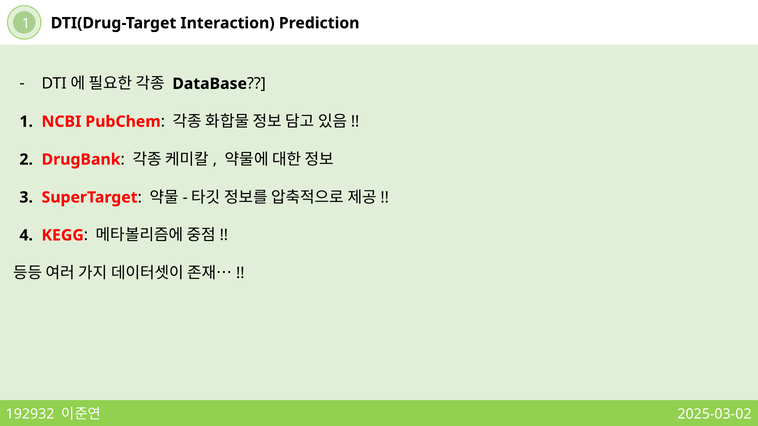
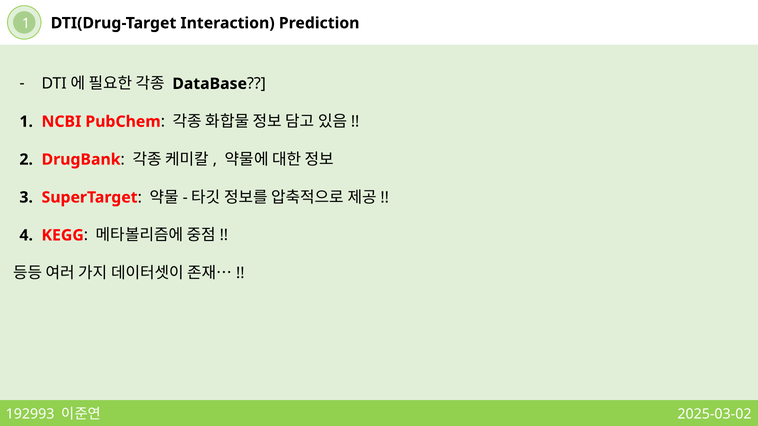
192932: 192932 -> 192993
